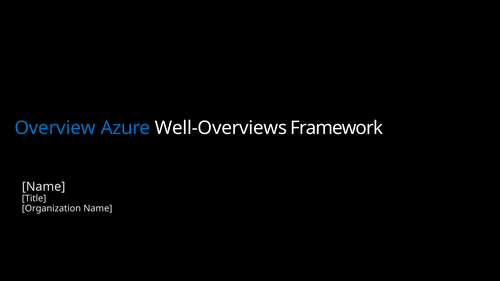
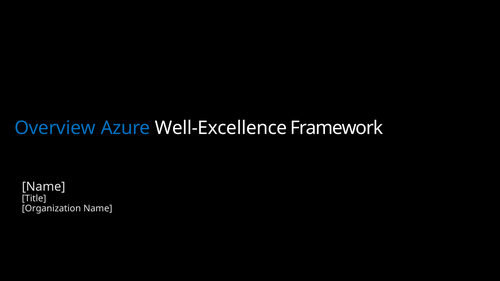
Well-Overviews: Well-Overviews -> Well-Excellence
